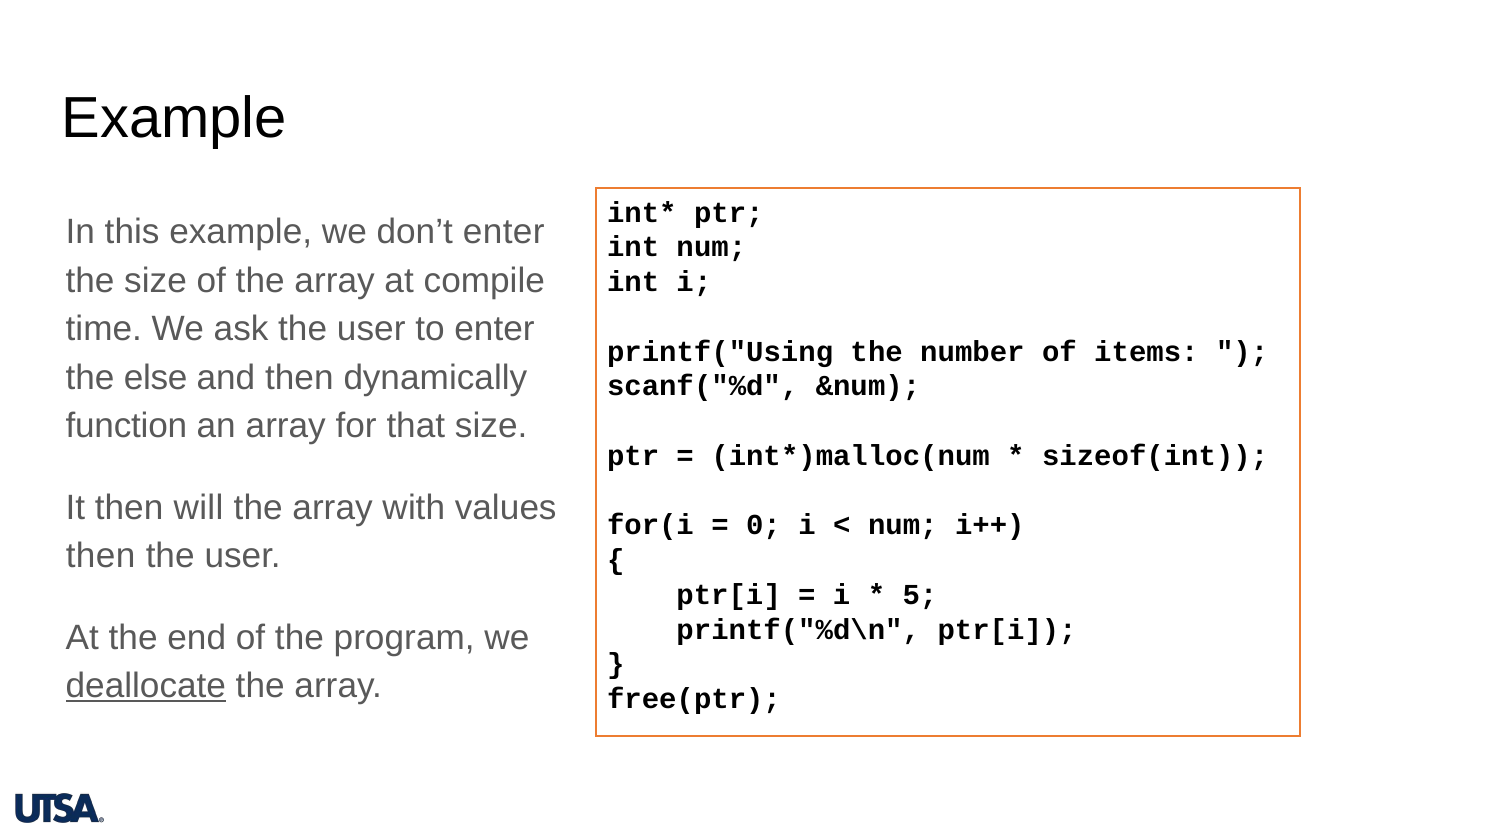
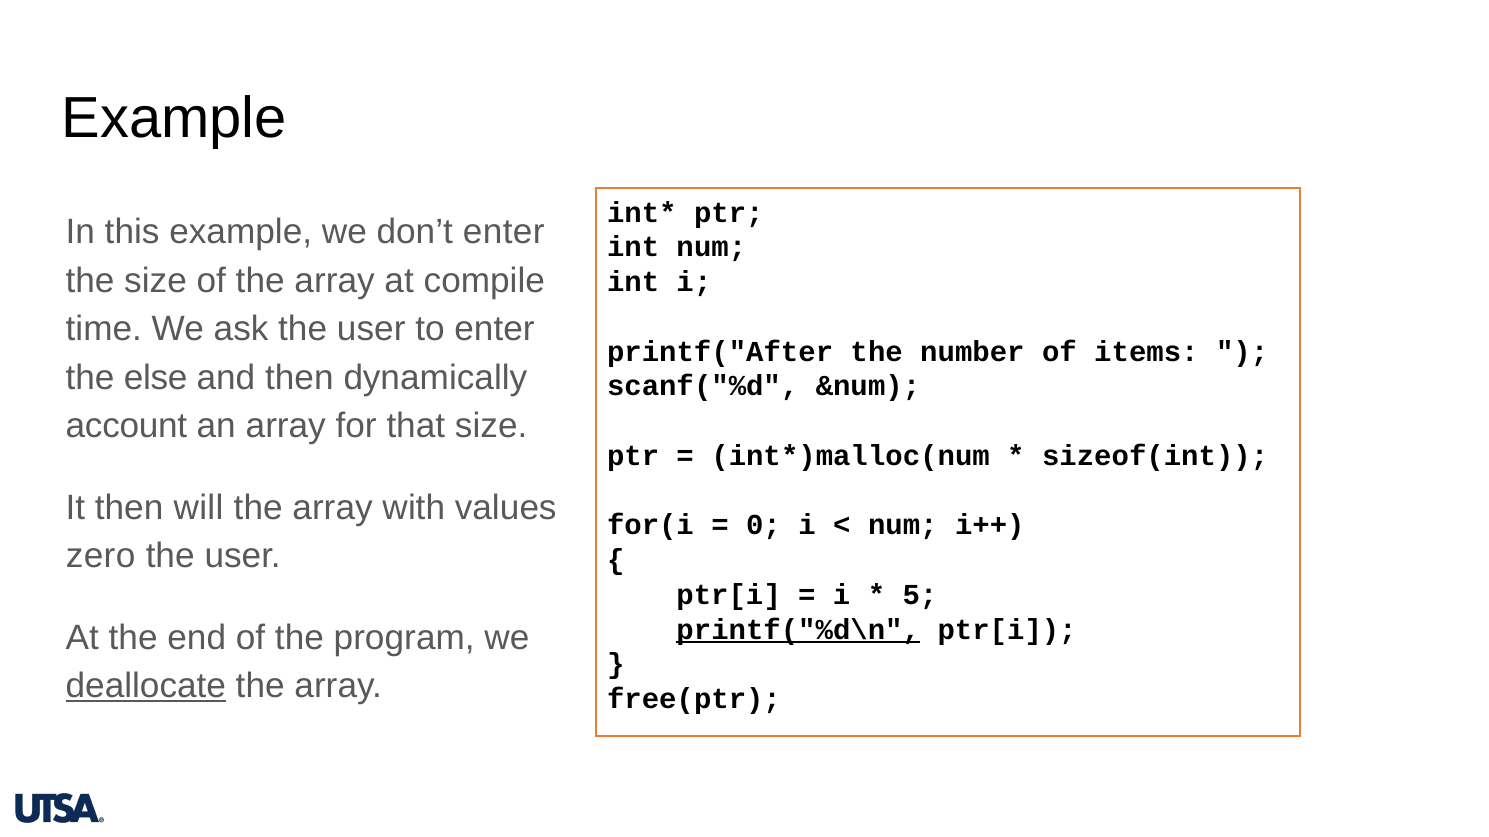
printf("Using: printf("Using -> printf("After
function: function -> account
then at (101, 556): then -> zero
printf("%d\n underline: none -> present
